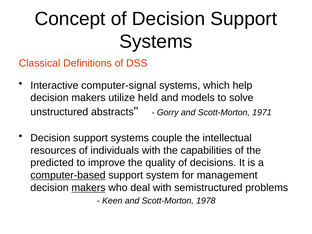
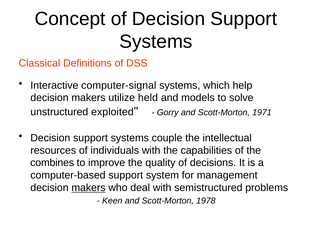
abstracts: abstracts -> exploited
predicted: predicted -> combines
computer-based underline: present -> none
